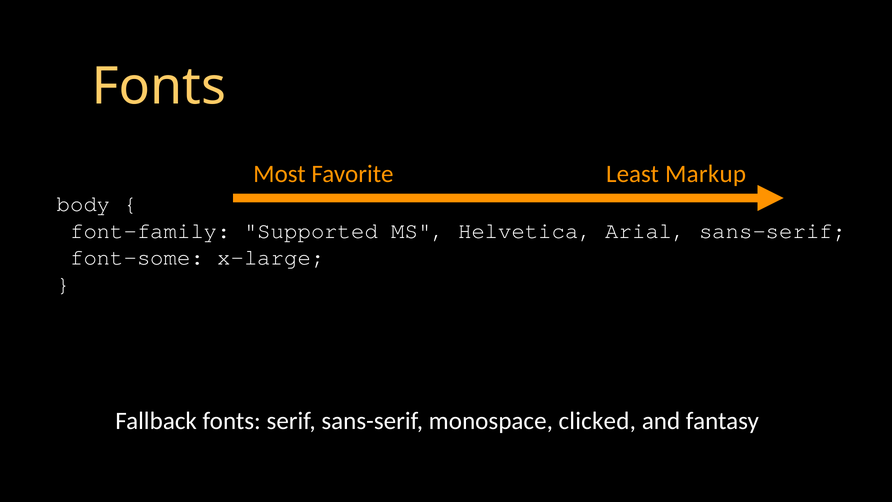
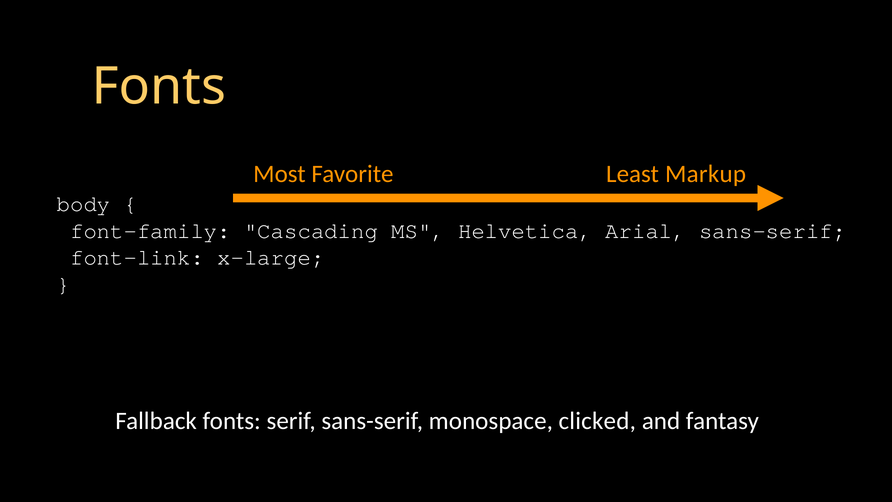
Supported: Supported -> Cascading
font-some: font-some -> font-link
